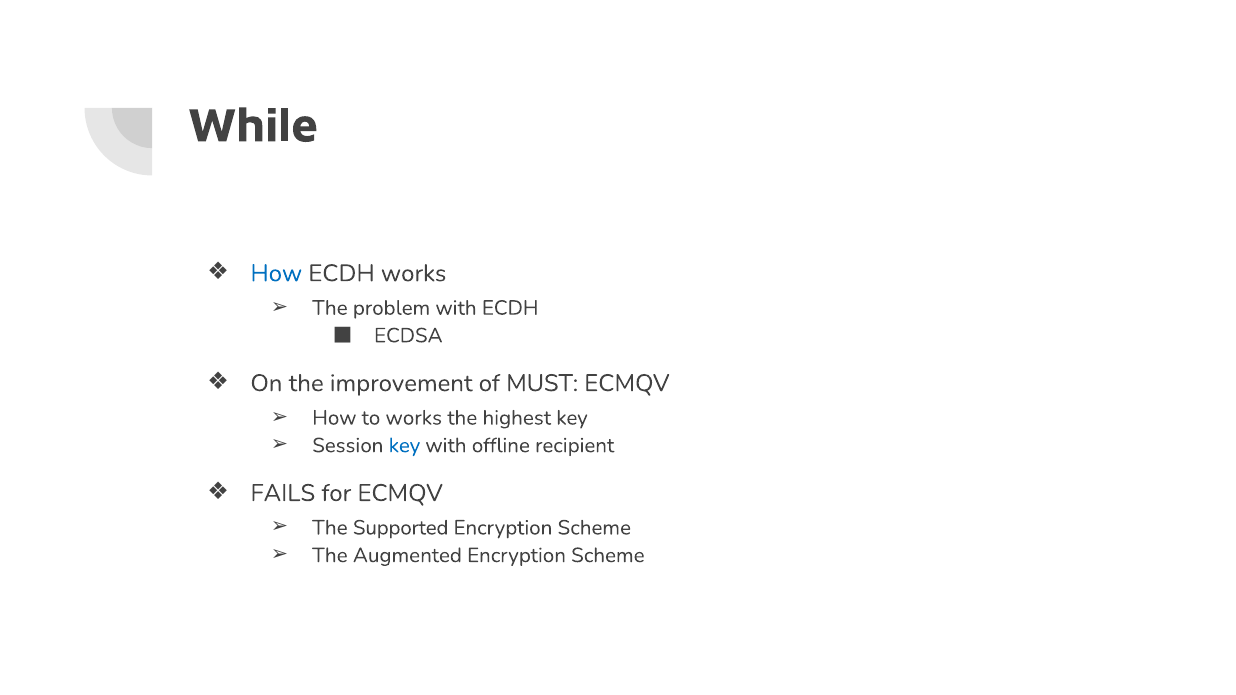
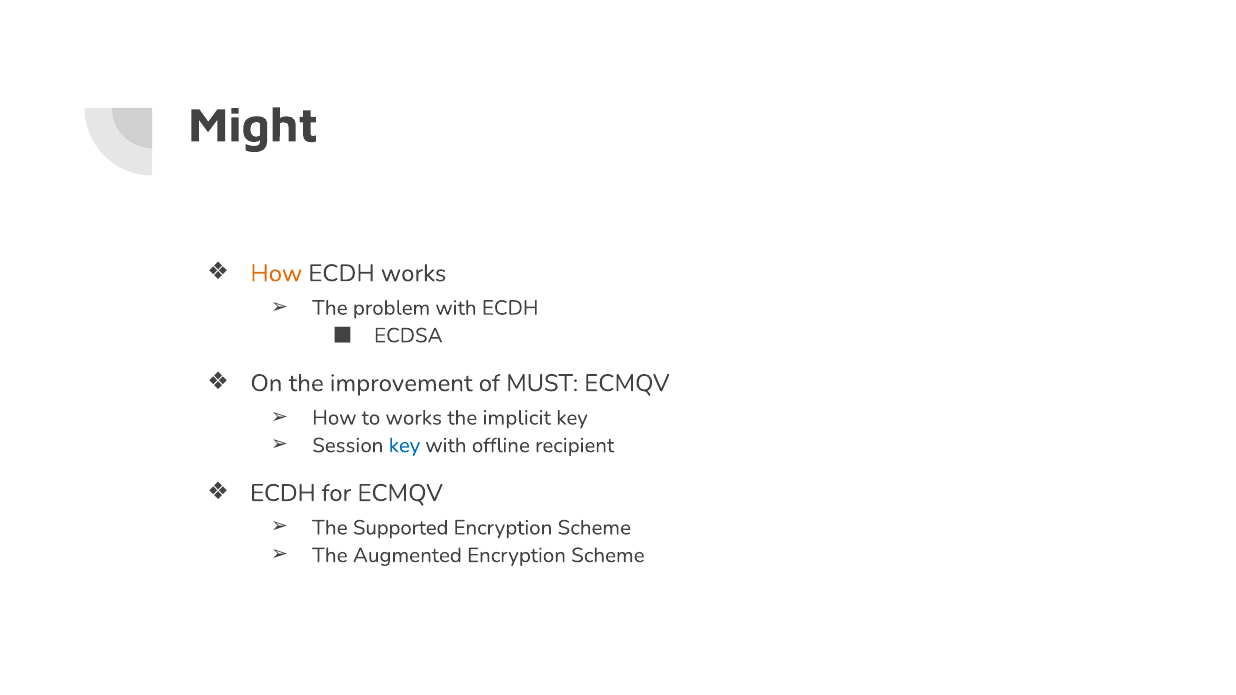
While: While -> Might
How at (276, 273) colour: blue -> orange
highest: highest -> implicit
FAILS at (283, 493): FAILS -> ECDH
